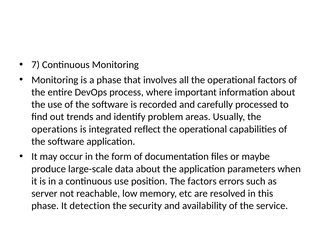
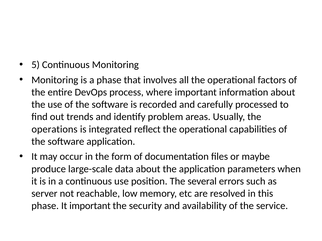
7: 7 -> 5
The factors: factors -> several
It detection: detection -> important
